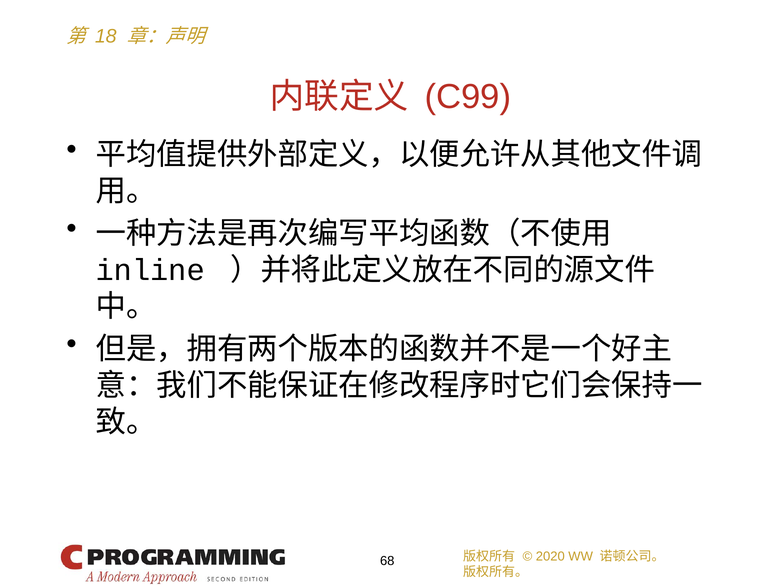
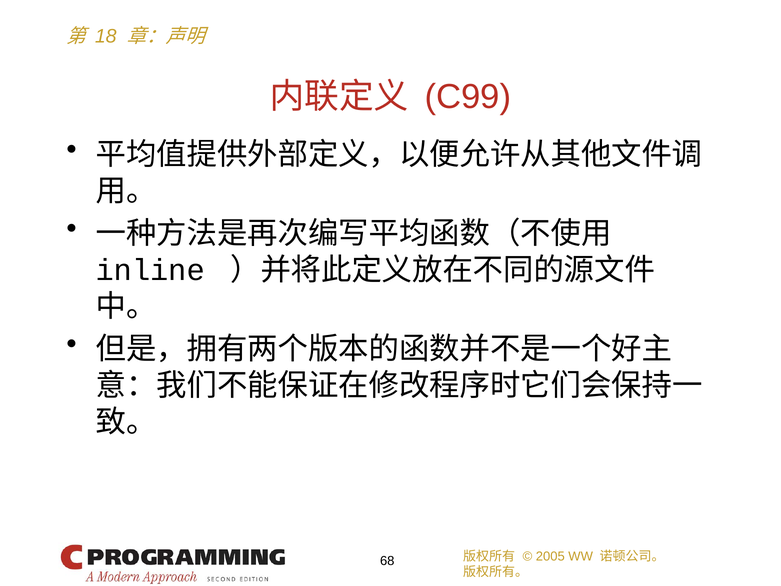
2020: 2020 -> 2005
